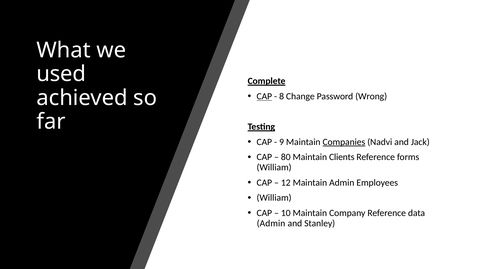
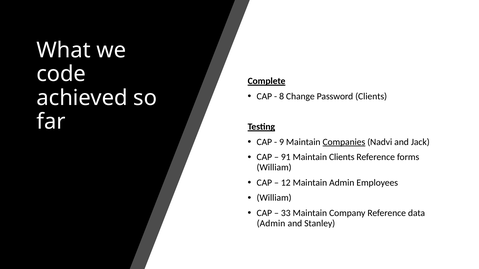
used: used -> code
CAP at (264, 97) underline: present -> none
Password Wrong: Wrong -> Clients
80: 80 -> 91
10: 10 -> 33
